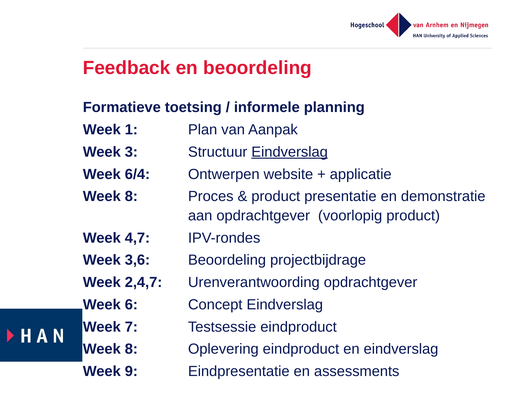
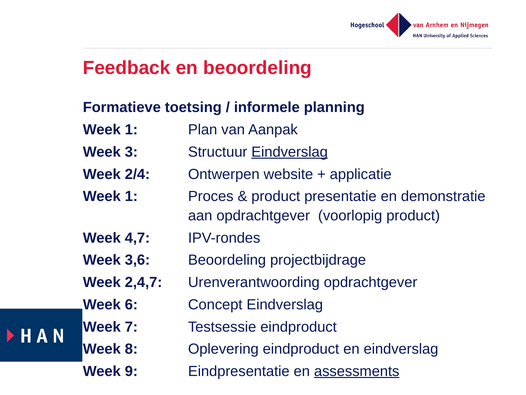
6/4: 6/4 -> 2/4
8 at (131, 196): 8 -> 1
assessments underline: none -> present
